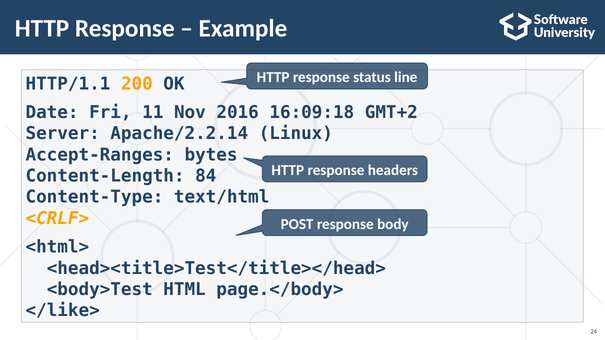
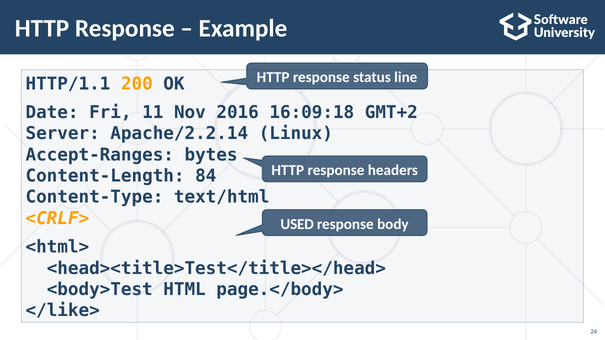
POST: POST -> USED
